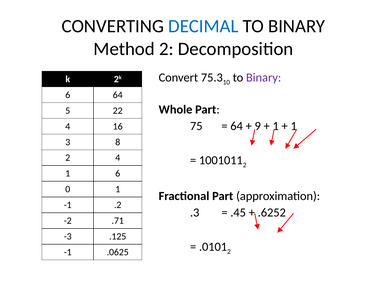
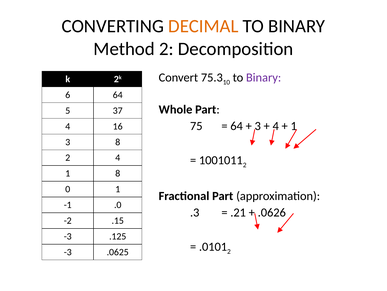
DECIMAL colour: blue -> orange
22: 22 -> 37
9 at (258, 126): 9 -> 3
1 at (276, 126): 1 -> 4
1 6: 6 -> 8
.2: .2 -> .0
.45: .45 -> .21
.6252: .6252 -> .0626
.71: .71 -> .15
-1 at (68, 252): -1 -> -3
